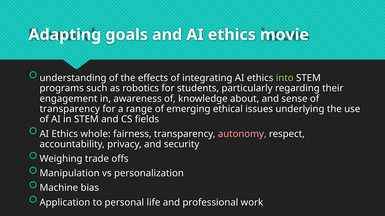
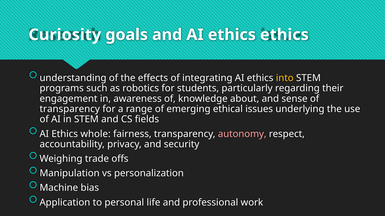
Adapting: Adapting -> Curiosity
ethics movie: movie -> ethics
into colour: light green -> yellow
